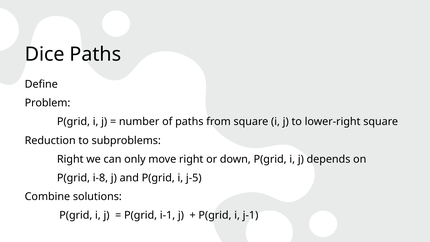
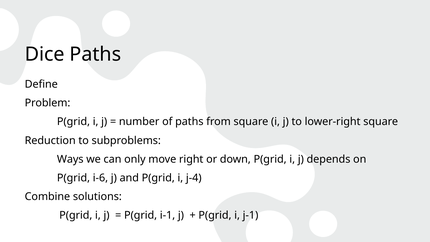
Right at (70, 159): Right -> Ways
i-8: i-8 -> i-6
j-5: j-5 -> j-4
